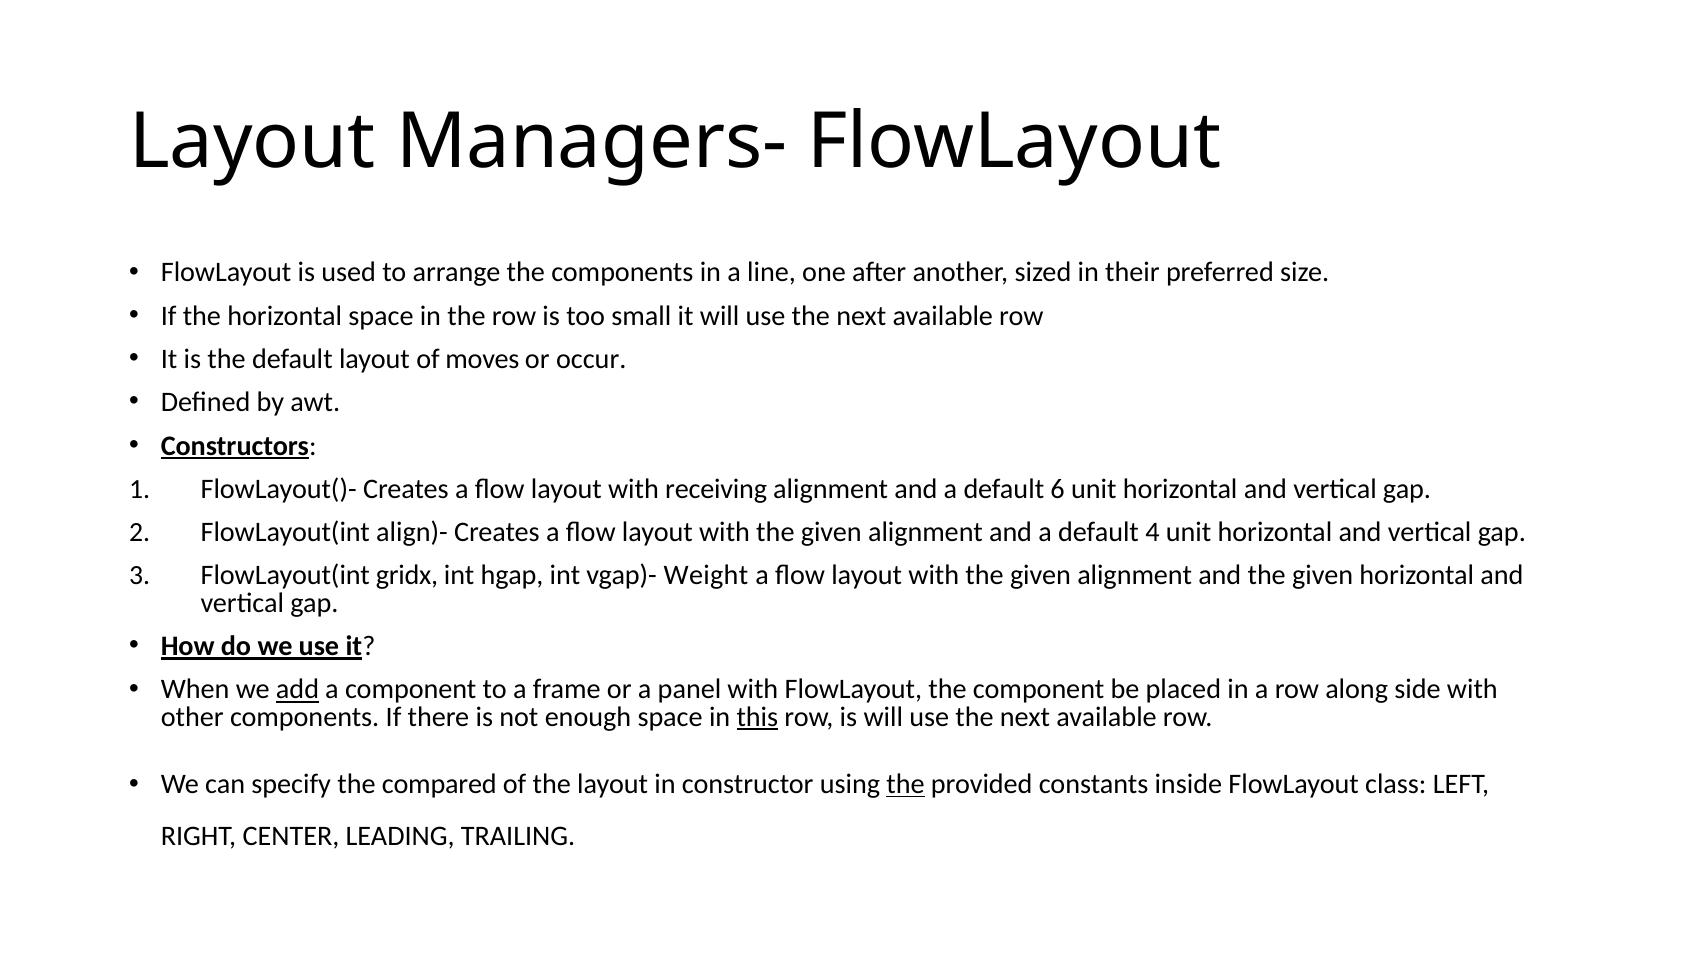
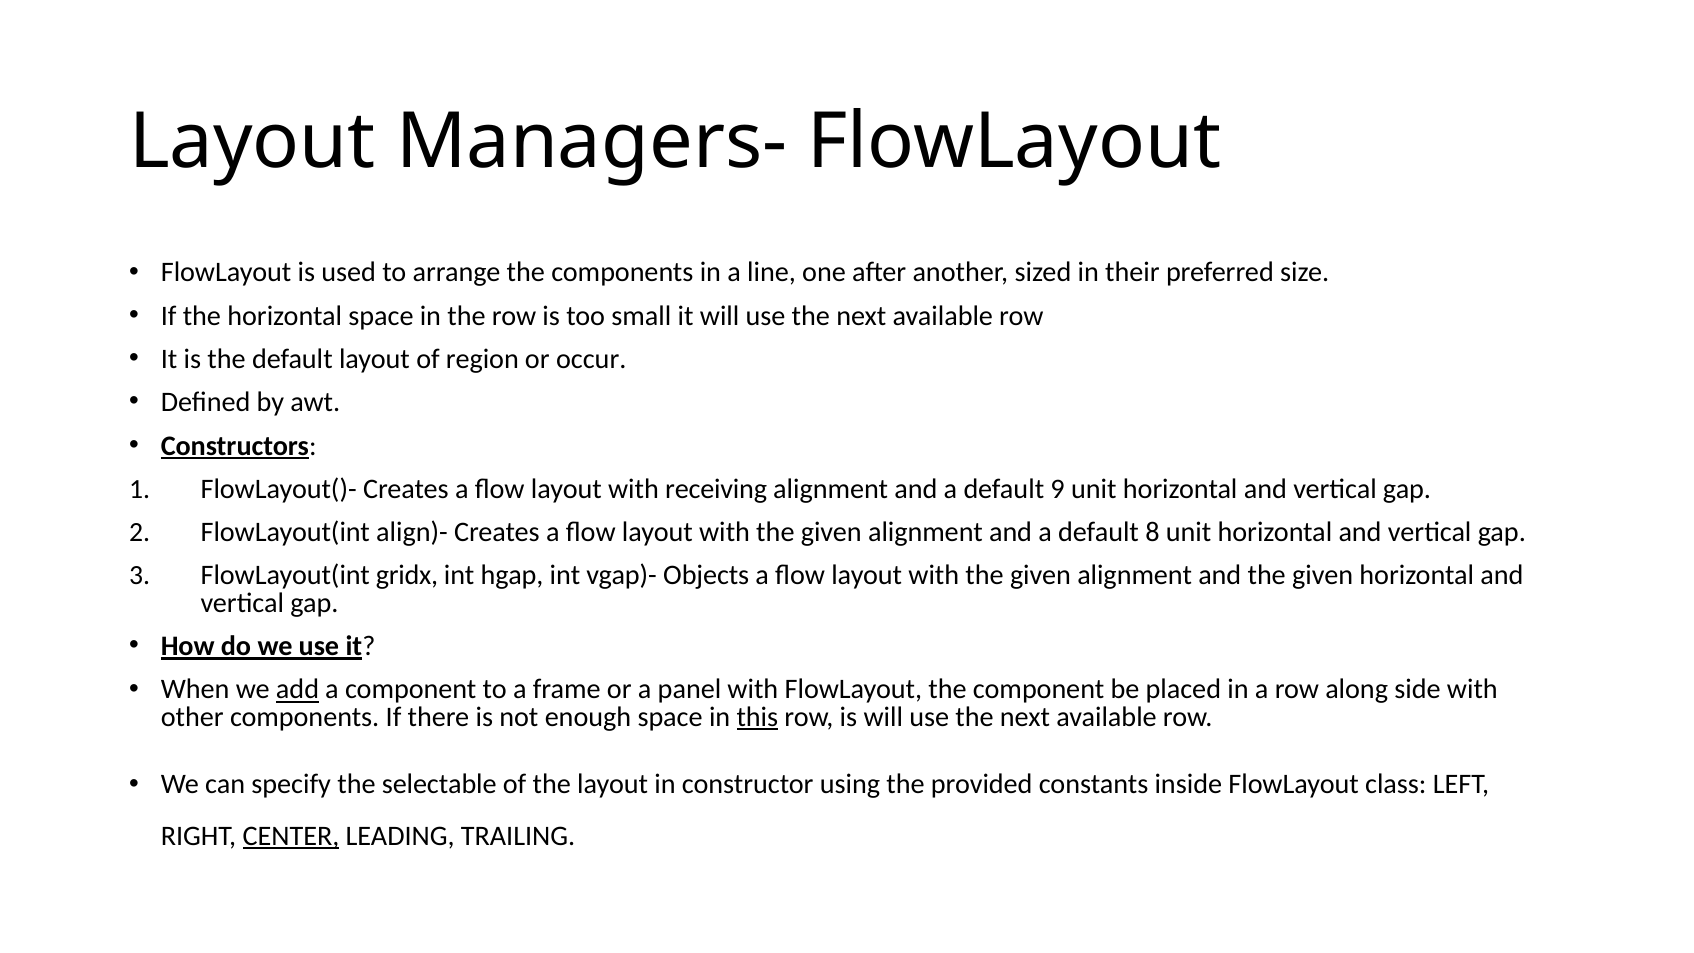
moves: moves -> region
6: 6 -> 9
4: 4 -> 8
Weight: Weight -> Objects
compared: compared -> selectable
the at (906, 784) underline: present -> none
CENTER underline: none -> present
